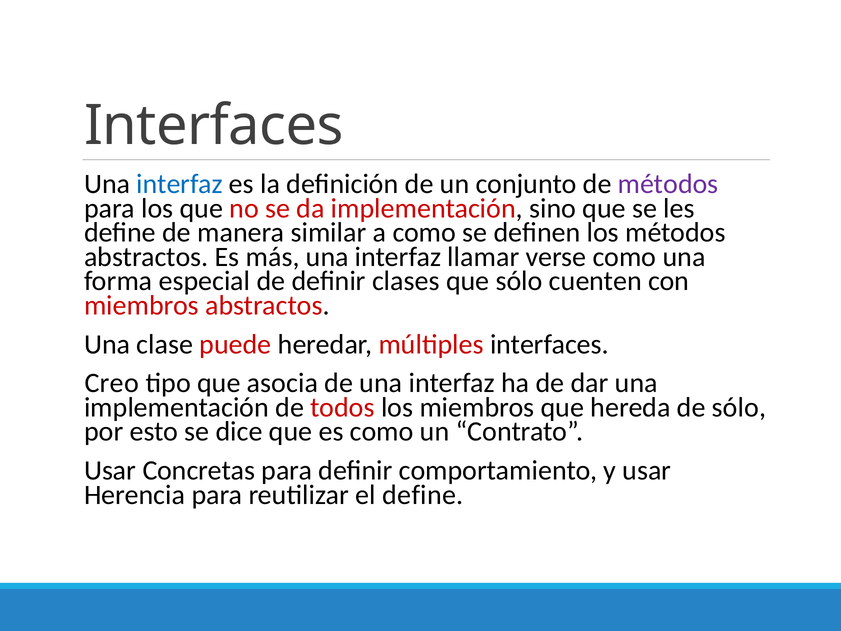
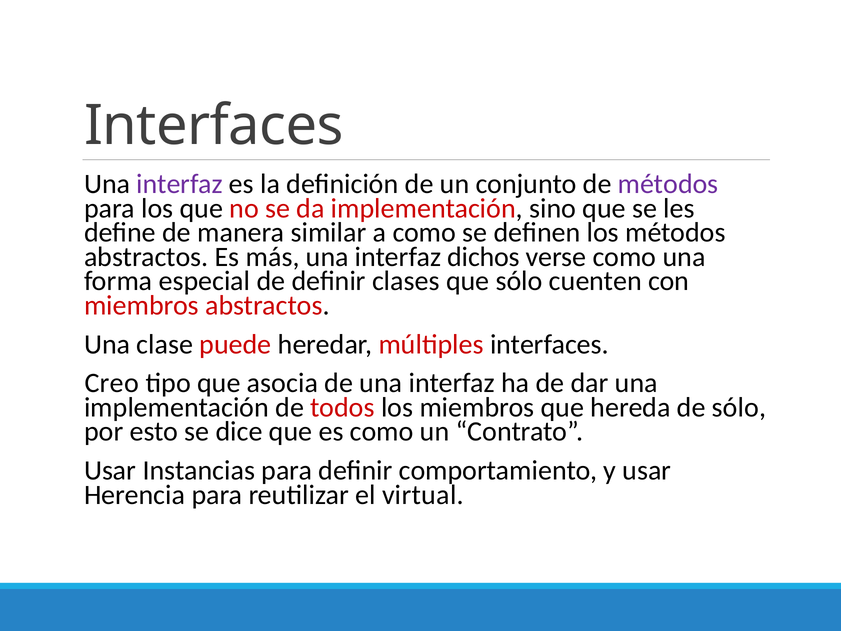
interfaz at (180, 184) colour: blue -> purple
llamar: llamar -> dichos
Concretas: Concretas -> Instancias
el define: define -> virtual
